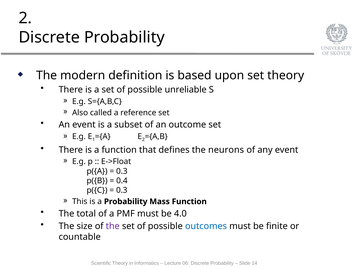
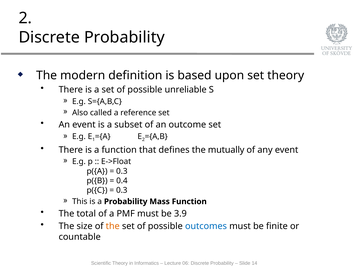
neurons: neurons -> mutually
4.0: 4.0 -> 3.9
the at (113, 227) colour: purple -> orange
